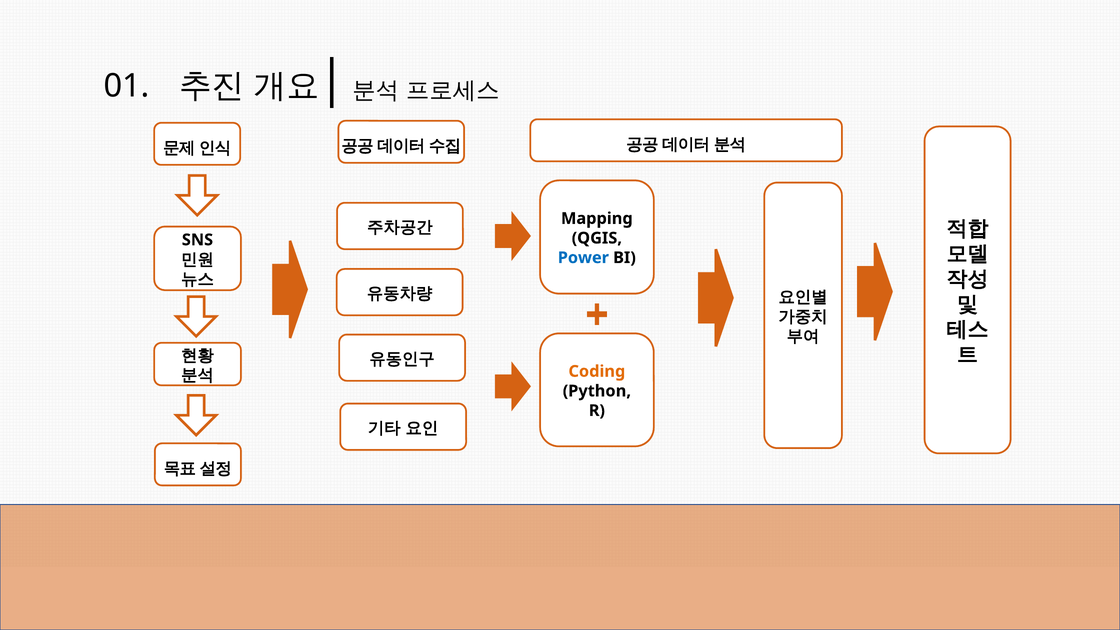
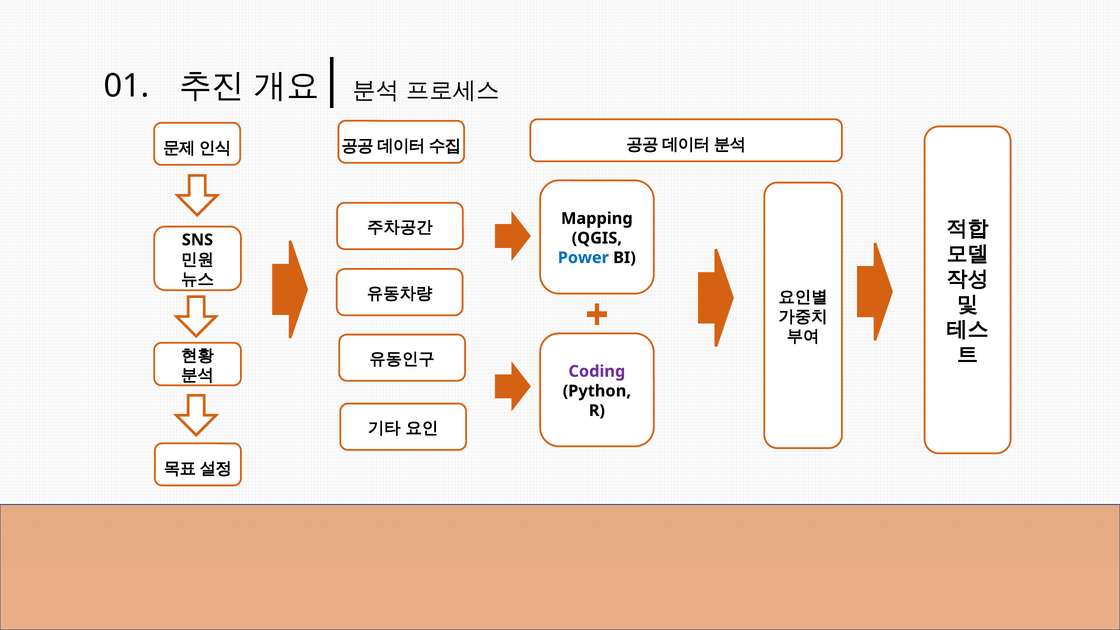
Coding colour: orange -> purple
